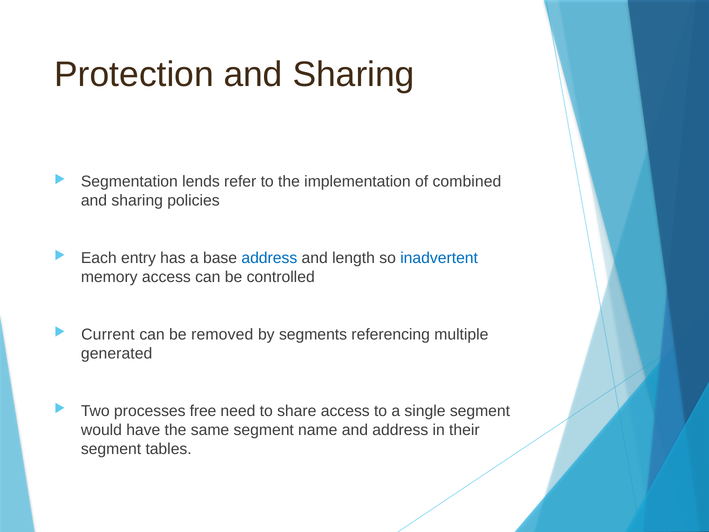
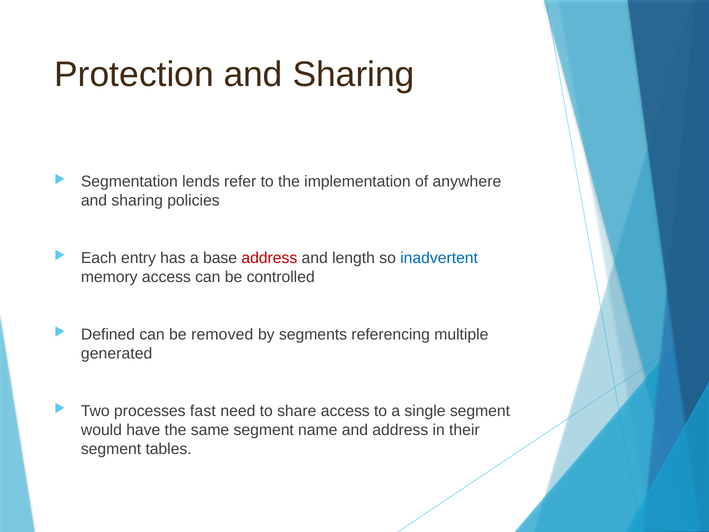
combined: combined -> anywhere
address at (269, 258) colour: blue -> red
Current: Current -> Defined
free: free -> fast
